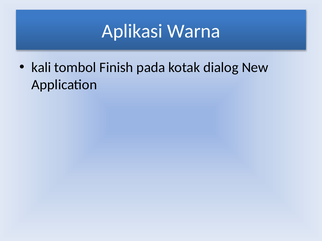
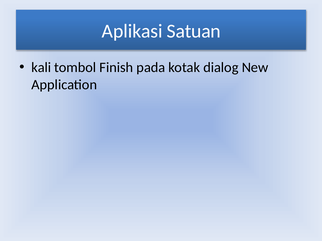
Warna: Warna -> Satuan
